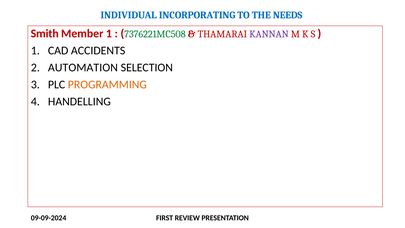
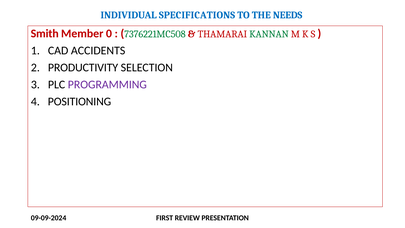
INCORPORATING: INCORPORATING -> SPECIFICATIONS
Member 1: 1 -> 0
KANNAN colour: purple -> green
AUTOMATION: AUTOMATION -> PRODUCTIVITY
PROGRAMMING colour: orange -> purple
HANDELLING: HANDELLING -> POSITIONING
